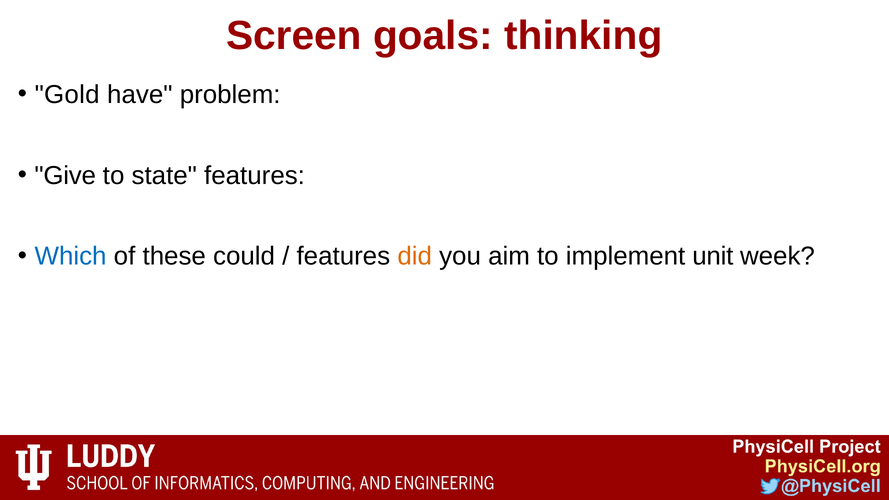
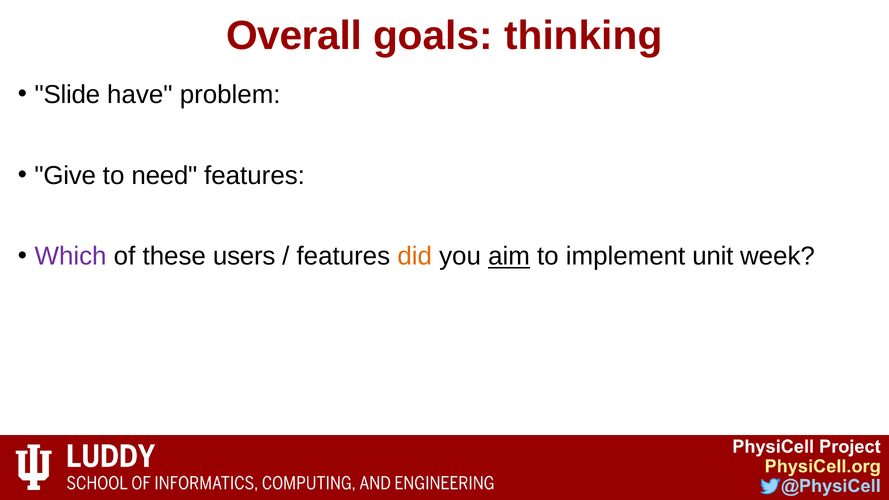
Screen: Screen -> Overall
Gold: Gold -> Slide
state: state -> need
Which colour: blue -> purple
could: could -> users
aim underline: none -> present
